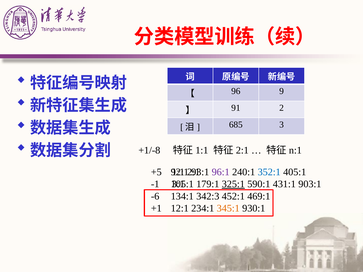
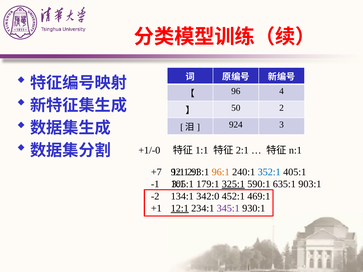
9: 9 -> 4
91: 91 -> 50
685: 685 -> 924
+1/-8: +1/-8 -> +1/-0
+5: +5 -> +7
96:1 colour: purple -> orange
431:1: 431:1 -> 635:1
-6: -6 -> -2
342:3: 342:3 -> 342:0
12:1 underline: none -> present
345:1 colour: orange -> purple
